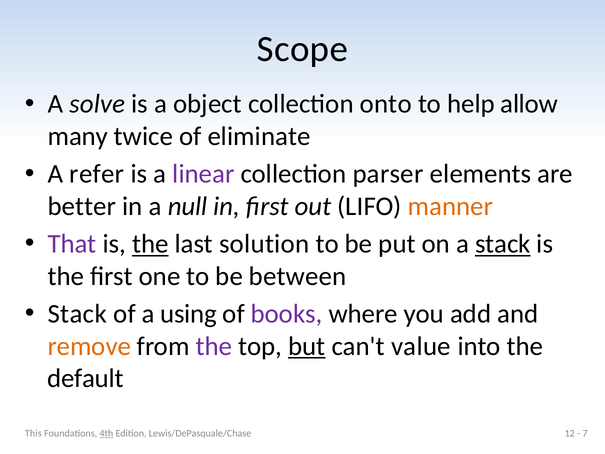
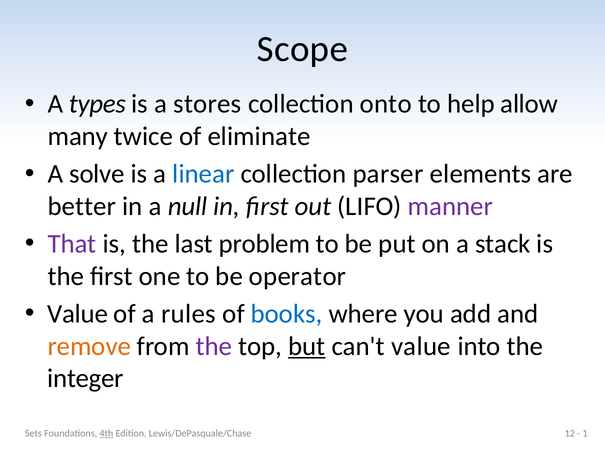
solve: solve -> types
object: object -> stores
refer: refer -> solve
linear colour: purple -> blue
manner colour: orange -> purple
the at (150, 244) underline: present -> none
solution: solution -> problem
stack at (503, 244) underline: present -> none
between: between -> operator
Stack at (77, 314): Stack -> Value
using: using -> rules
books colour: purple -> blue
default: default -> integer
This: This -> Sets
7: 7 -> 1
